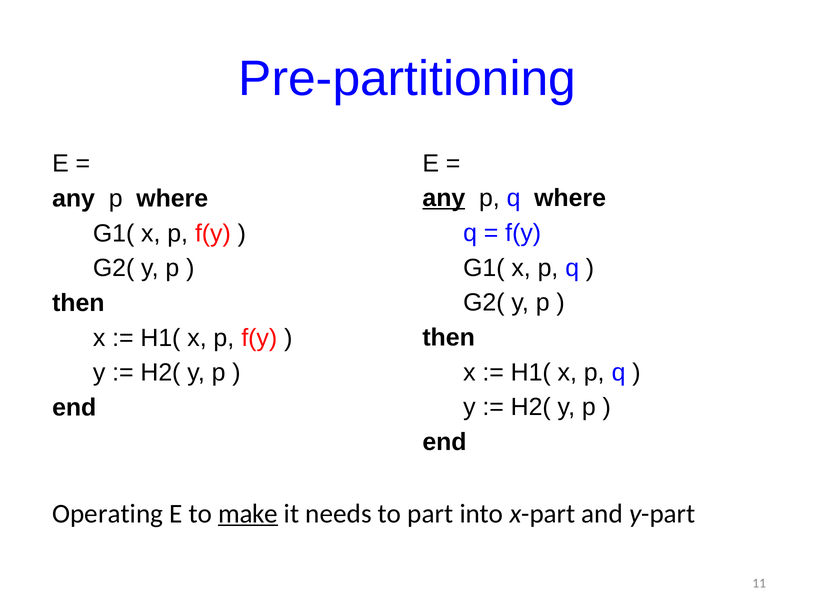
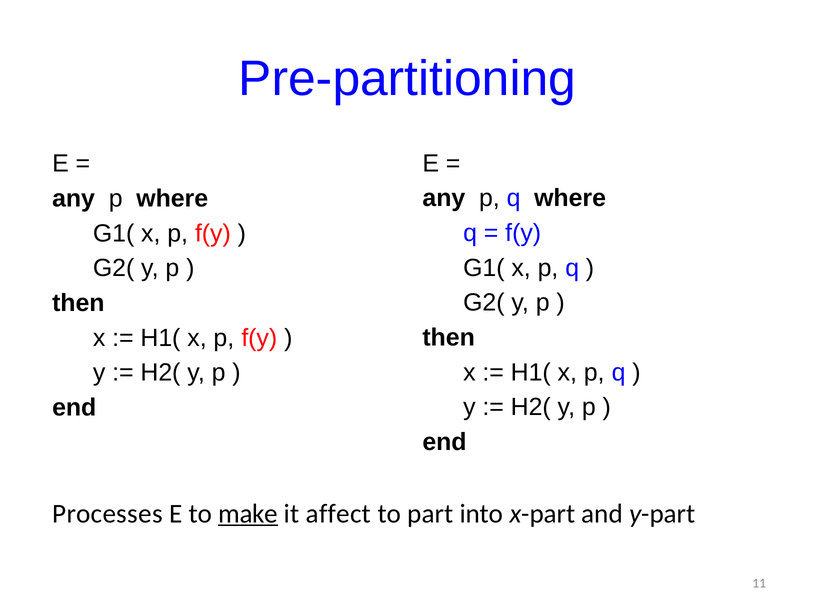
any at (444, 198) underline: present -> none
Operating: Operating -> Processes
needs: needs -> affect
